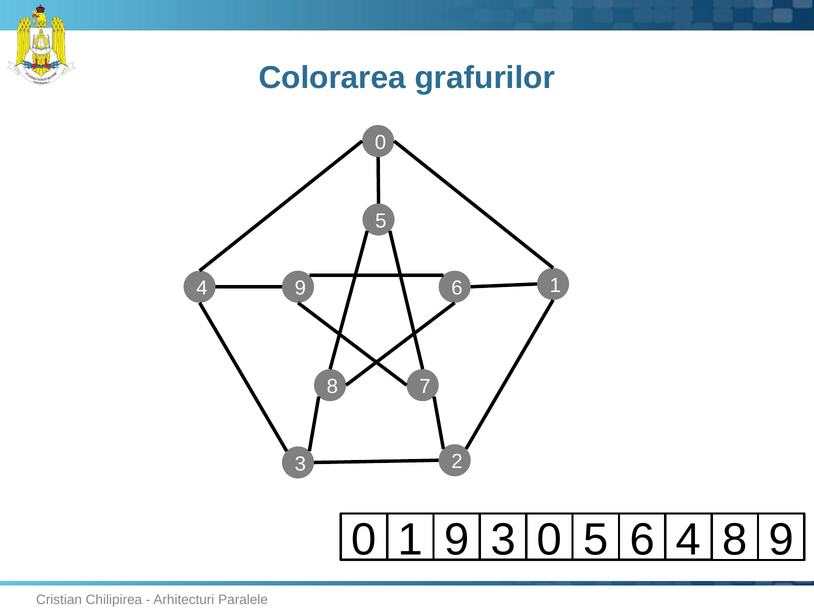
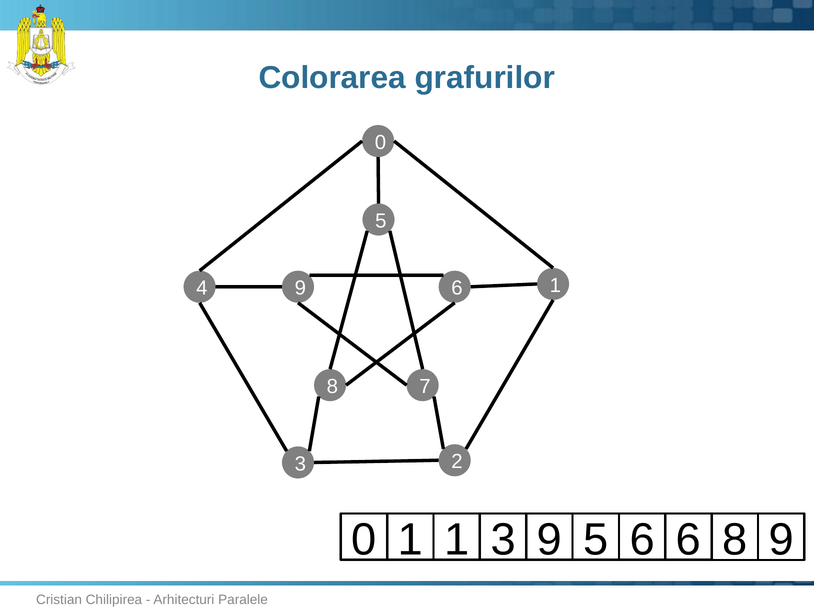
1 9: 9 -> 1
3 0: 0 -> 9
6 4: 4 -> 6
